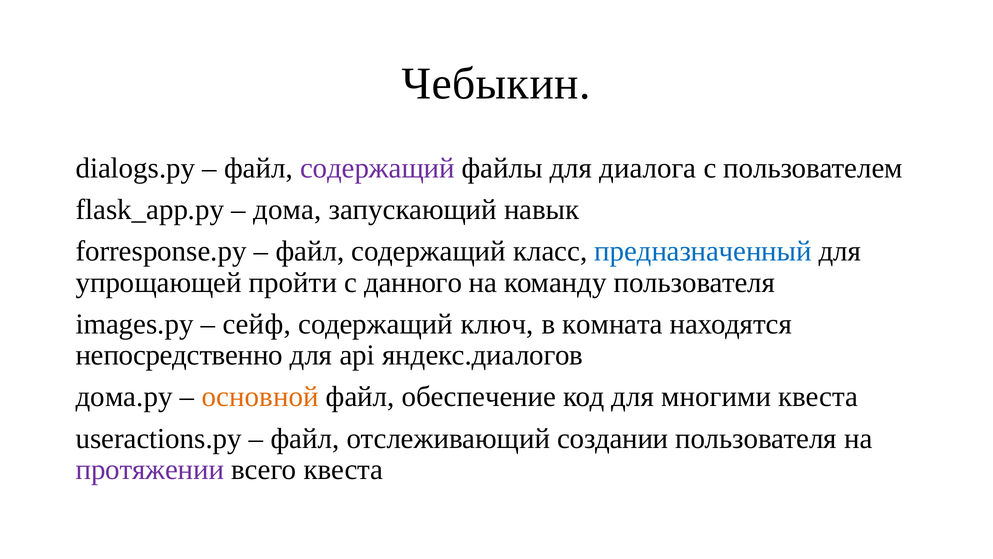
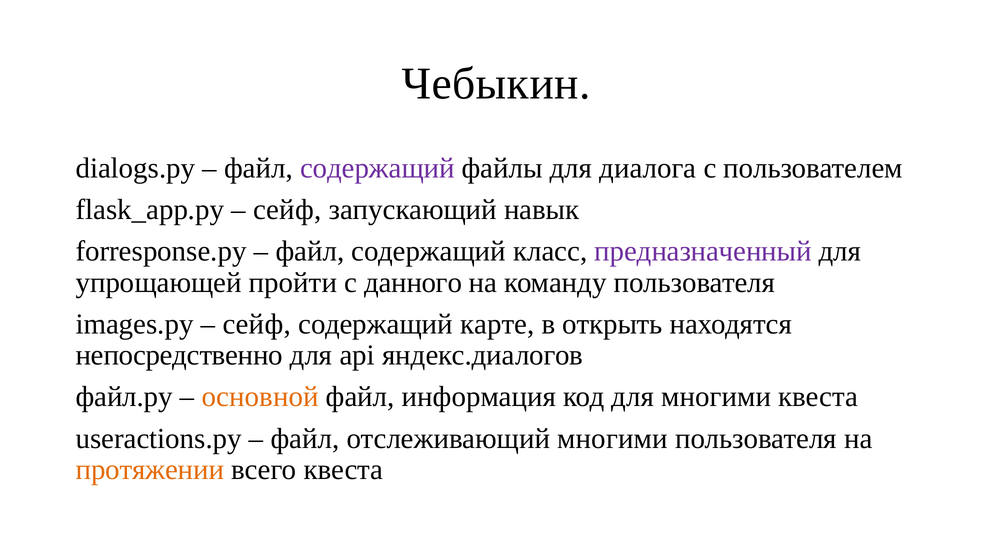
дома at (287, 209): дома -> сейф
предназначенный colour: blue -> purple
ключ: ключ -> карте
комната: комната -> открыть
дома.py: дома.py -> файл.py
обеспечение: обеспечение -> информация
отслеживающий создании: создании -> многими
протяжении colour: purple -> orange
